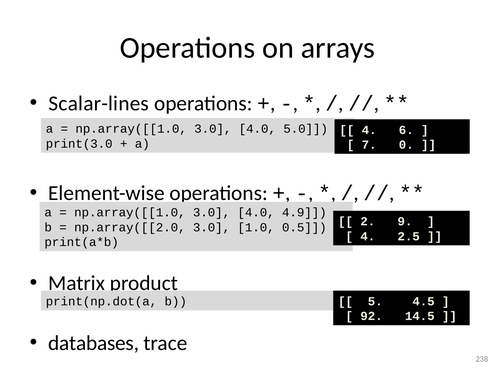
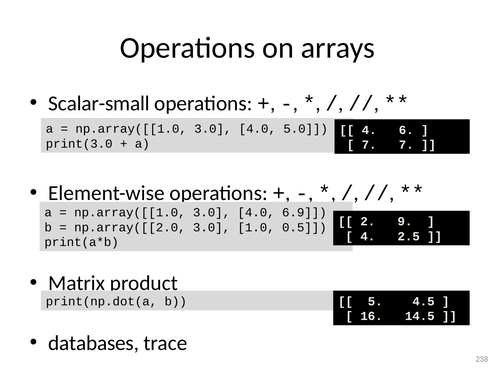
Scalar-lines: Scalar-lines -> Scalar-small
7 0: 0 -> 7
4.9: 4.9 -> 6.9
92: 92 -> 16
